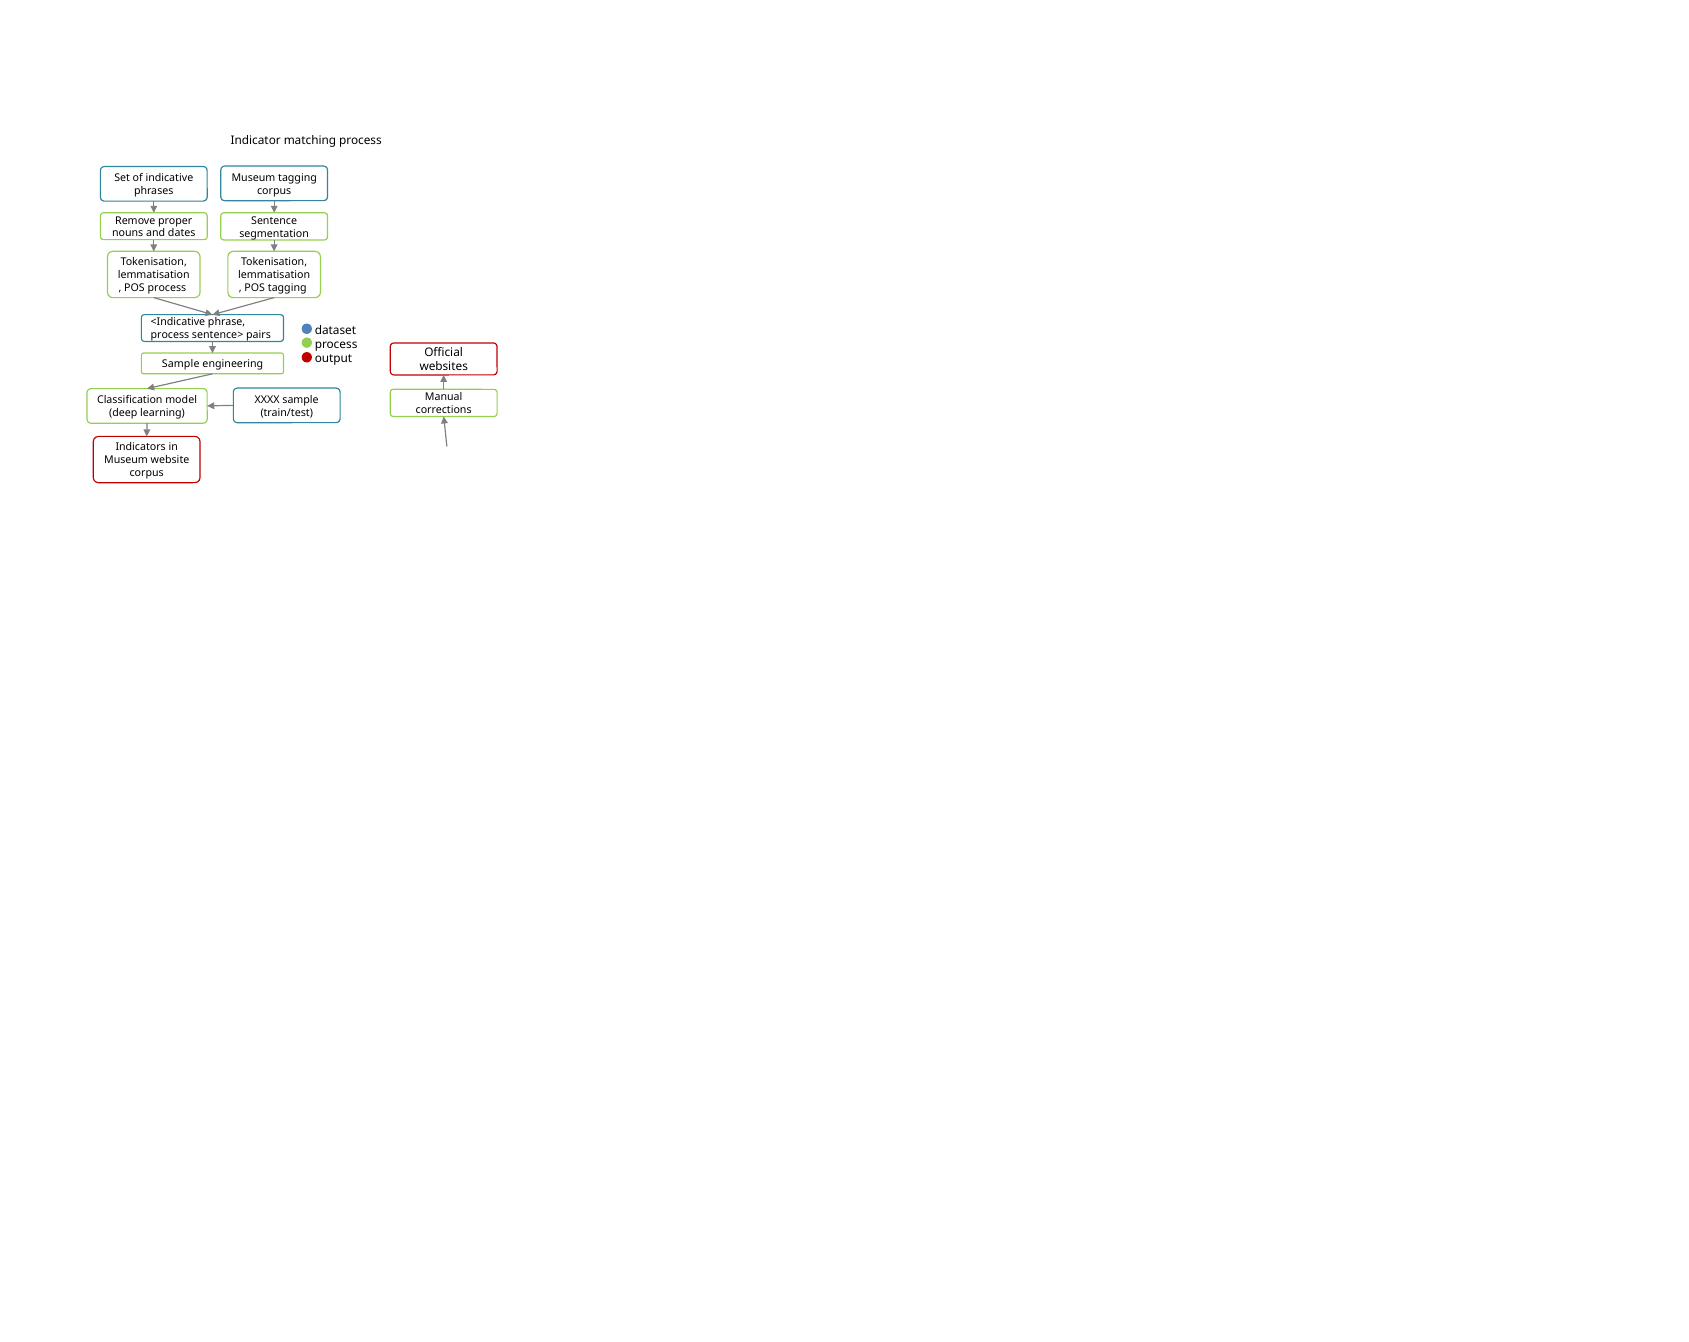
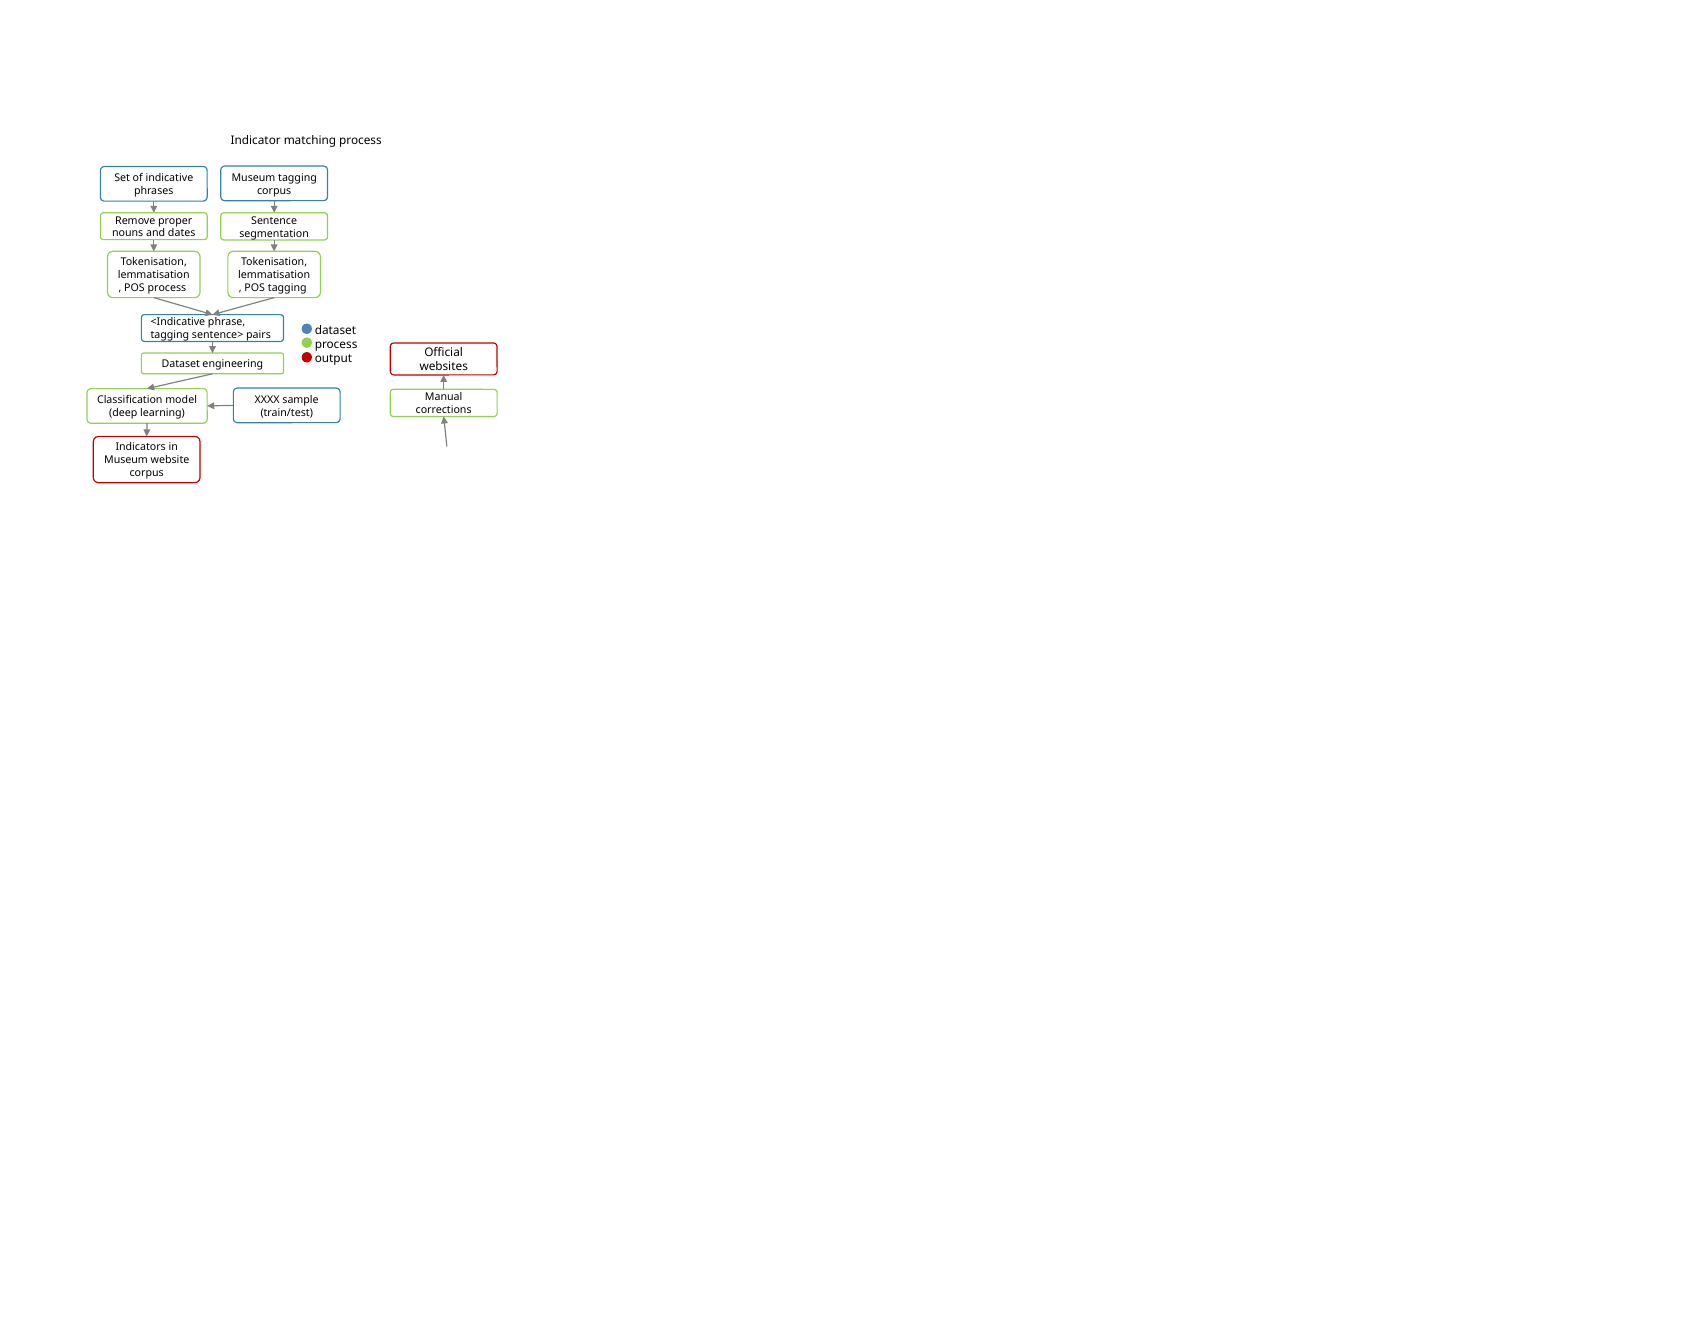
process at (170, 335): process -> tagging
Sample at (181, 364): Sample -> Dataset
